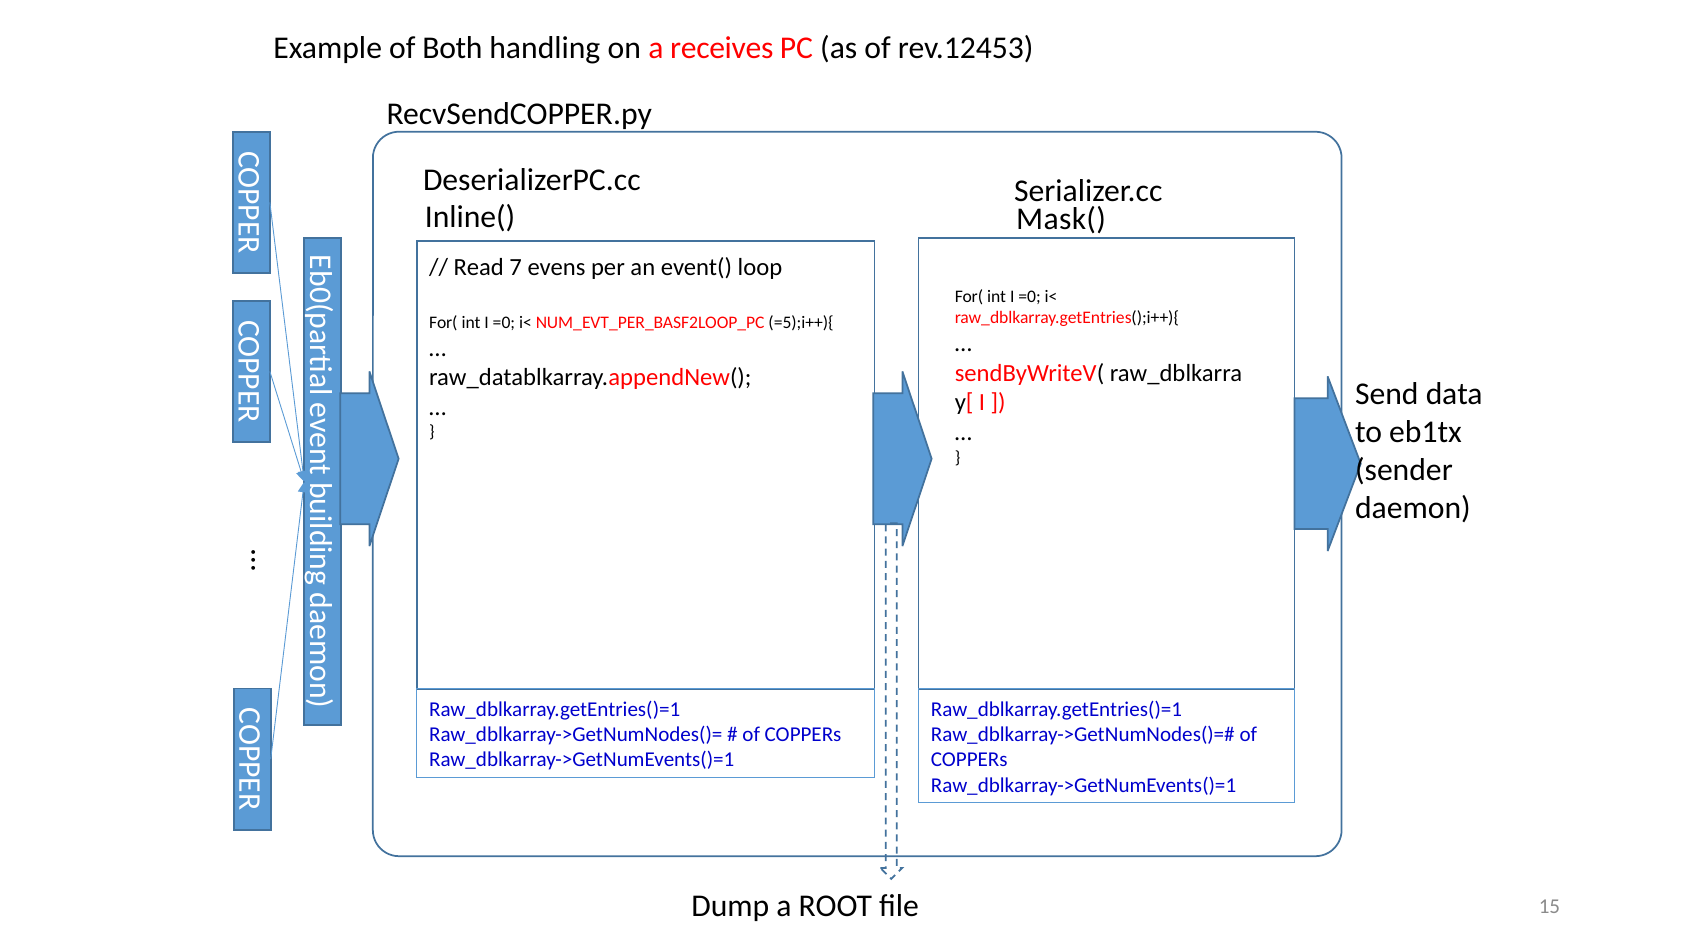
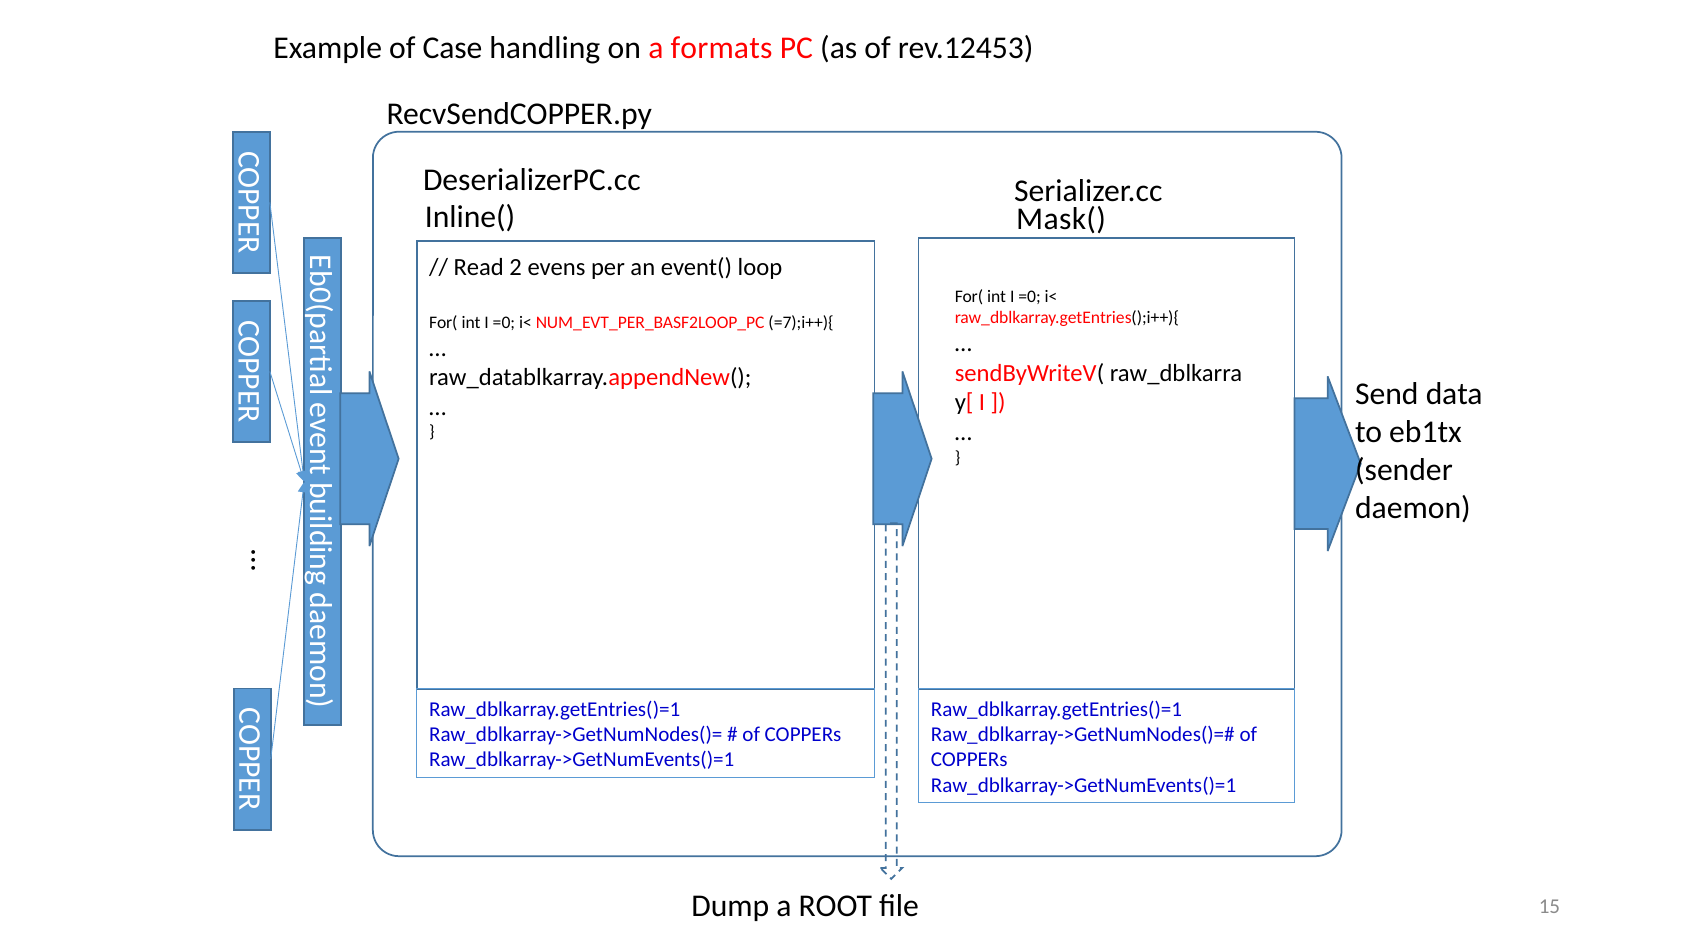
Both: Both -> Case
receives: receives -> formats
7: 7 -> 2
=5);i++){: =5);i++){ -> =7);i++){
